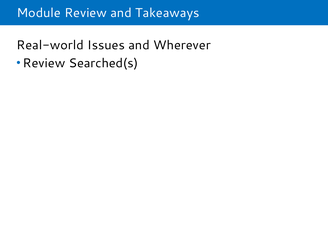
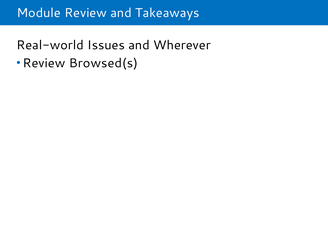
Searched(s: Searched(s -> Browsed(s
